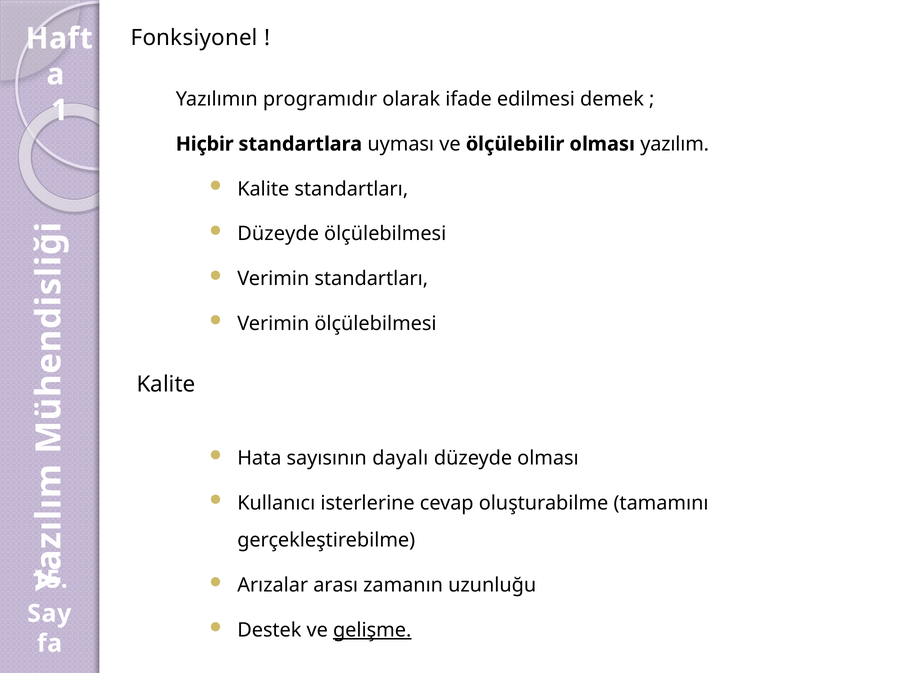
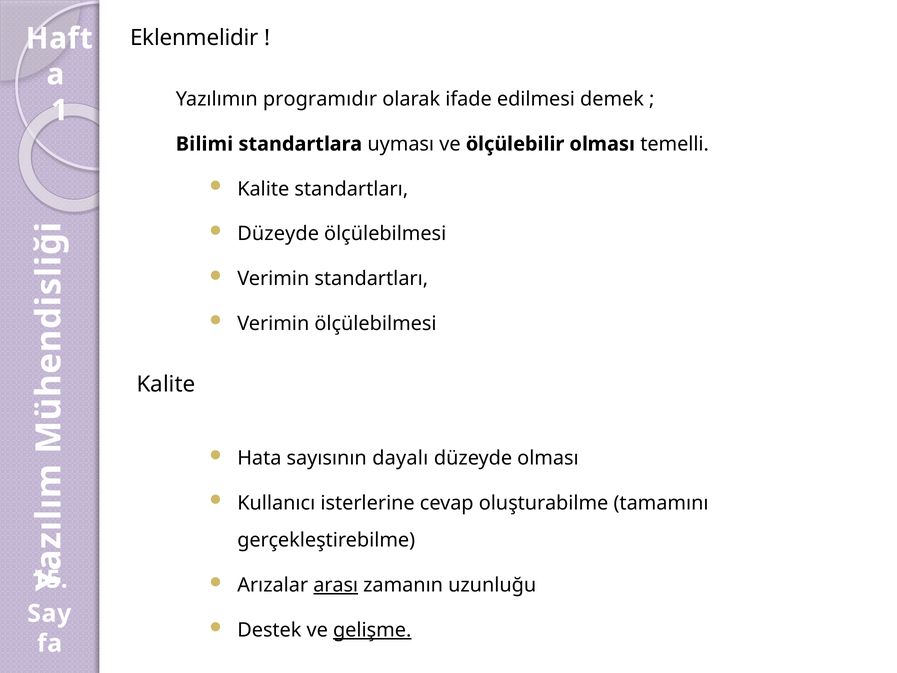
Fonksiyonel: Fonksiyonel -> Eklenmelidir
Hiçbir: Hiçbir -> Bilimi
yazılım: yazılım -> temelli
arası underline: none -> present
